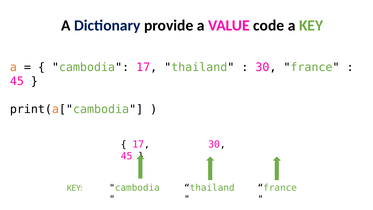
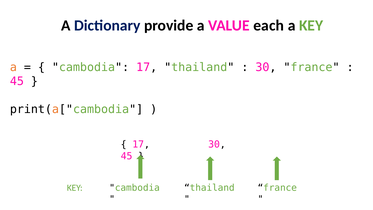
code: code -> each
